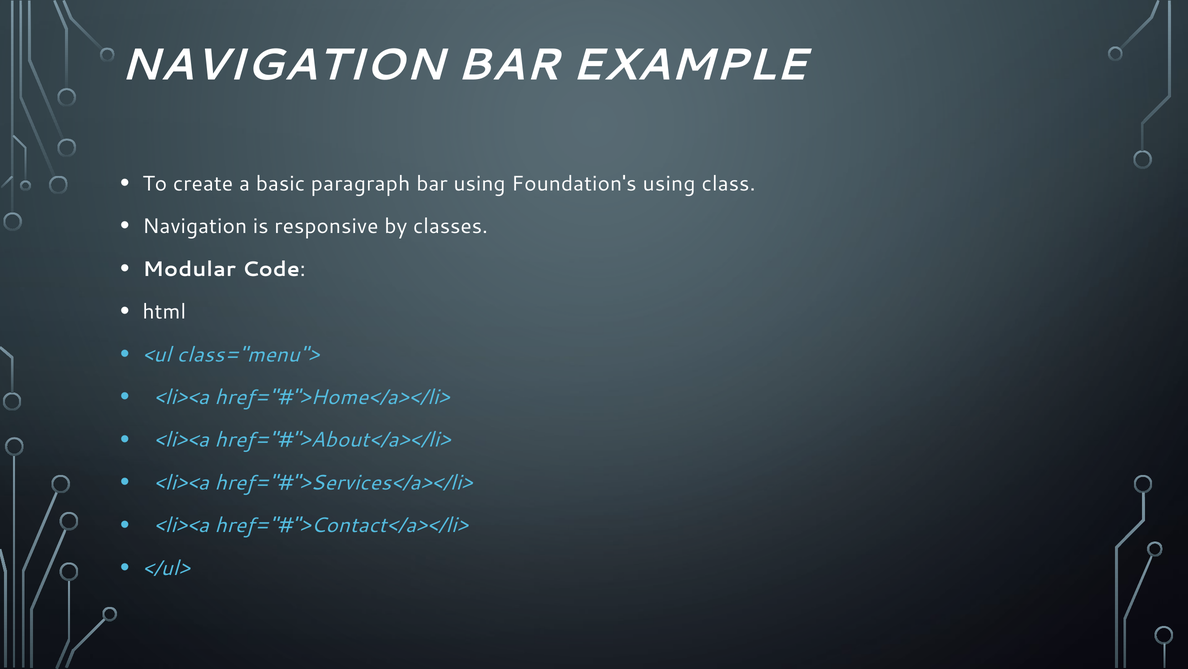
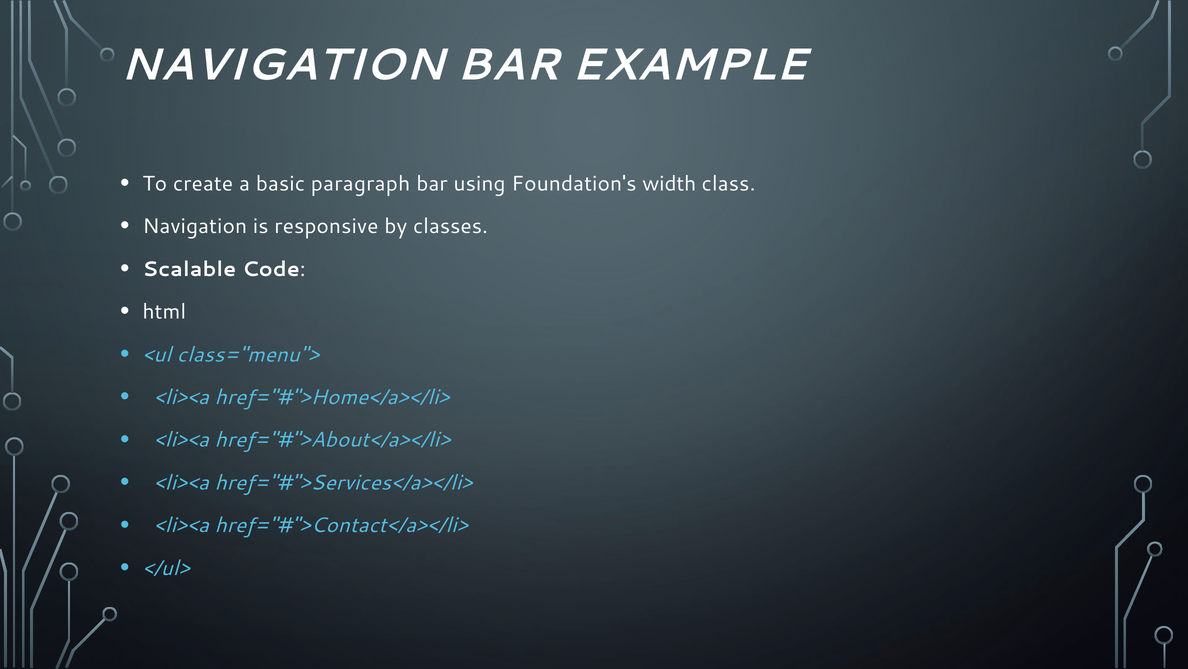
Foundation's using: using -> width
Modular: Modular -> Scalable
